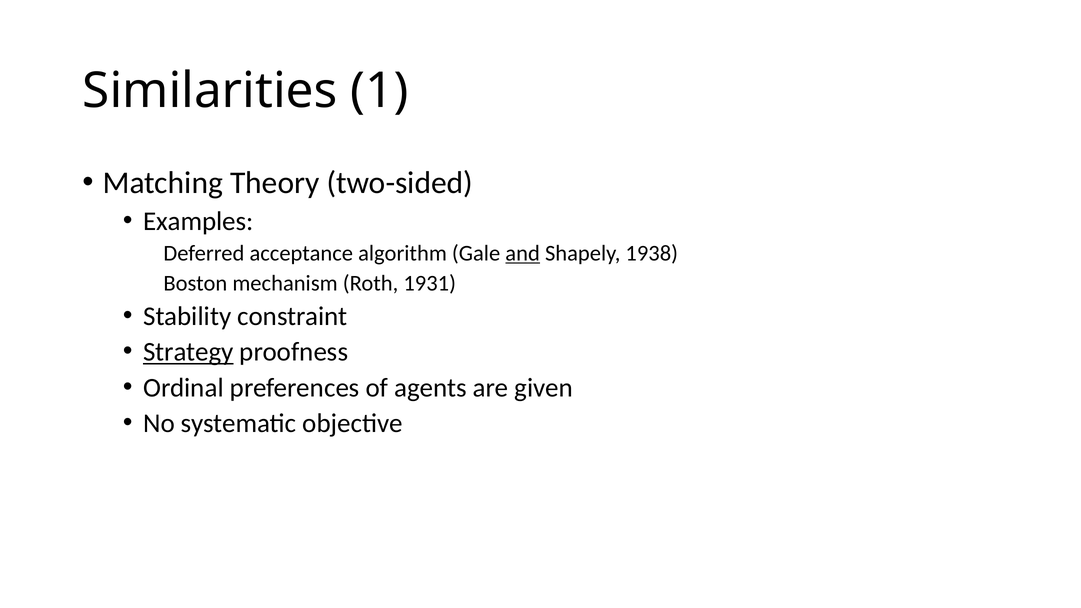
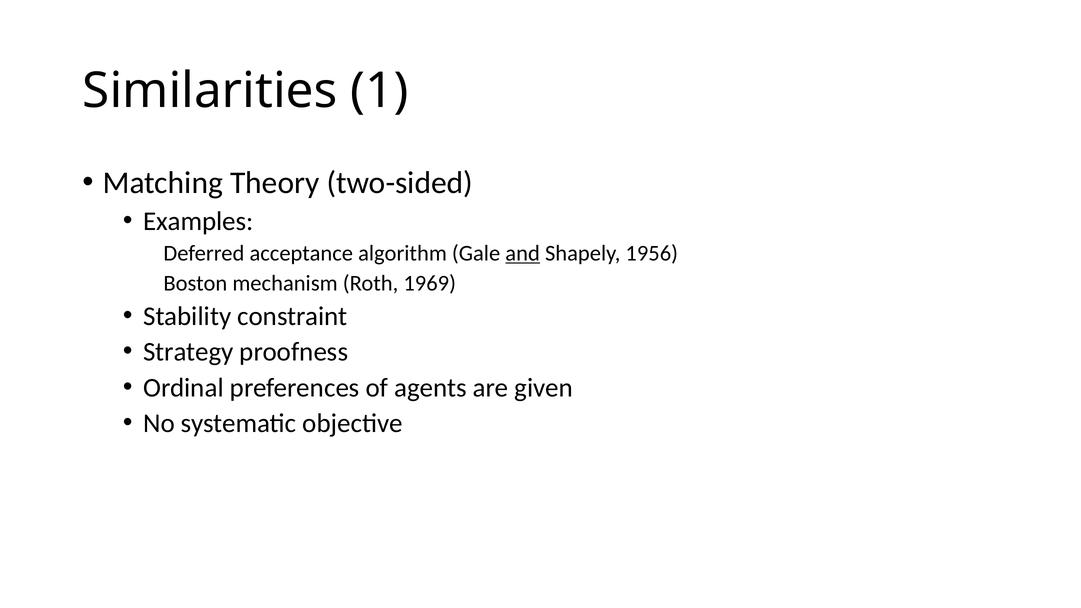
1938: 1938 -> 1956
1931: 1931 -> 1969
Strategy underline: present -> none
